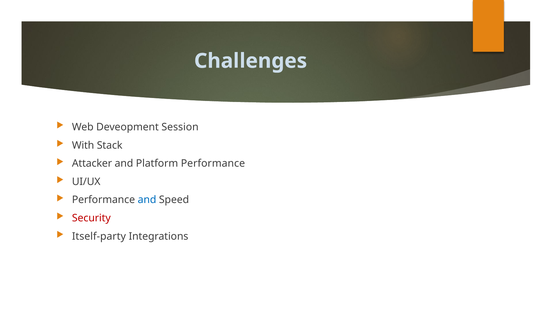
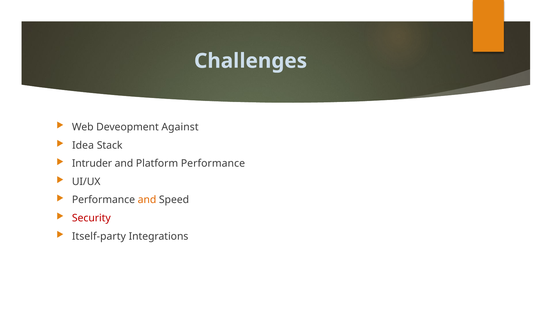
Session: Session -> Against
With: With -> Idea
Attacker: Attacker -> Intruder
and at (147, 200) colour: blue -> orange
